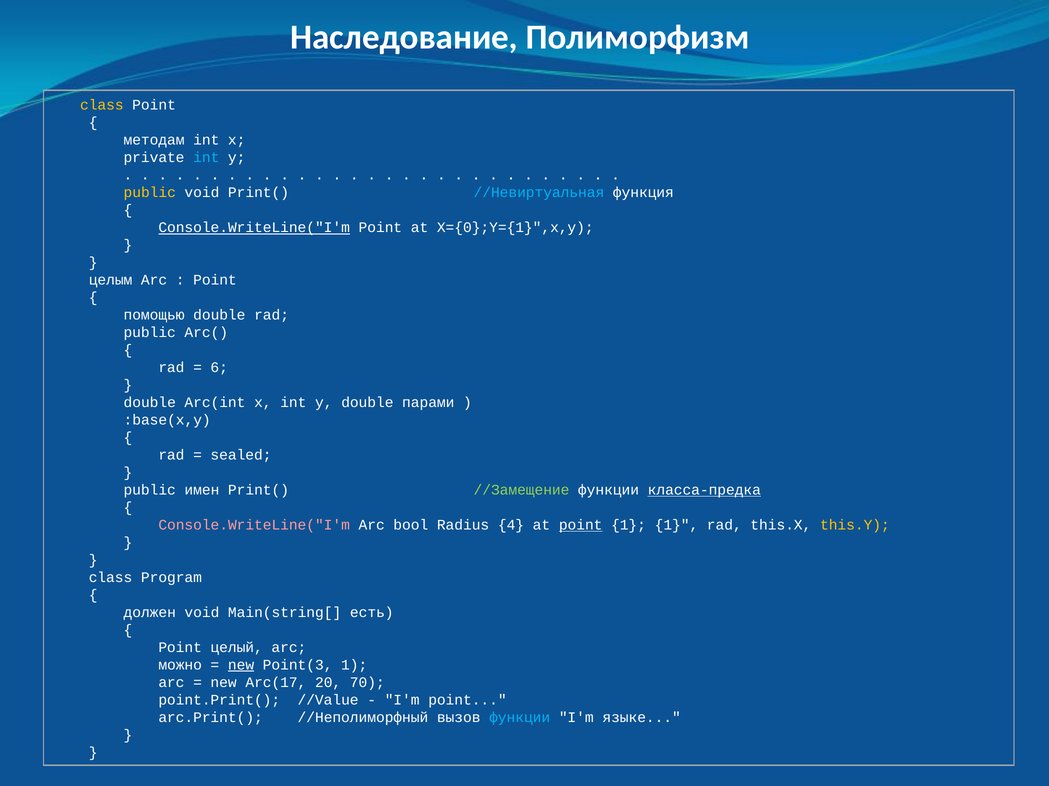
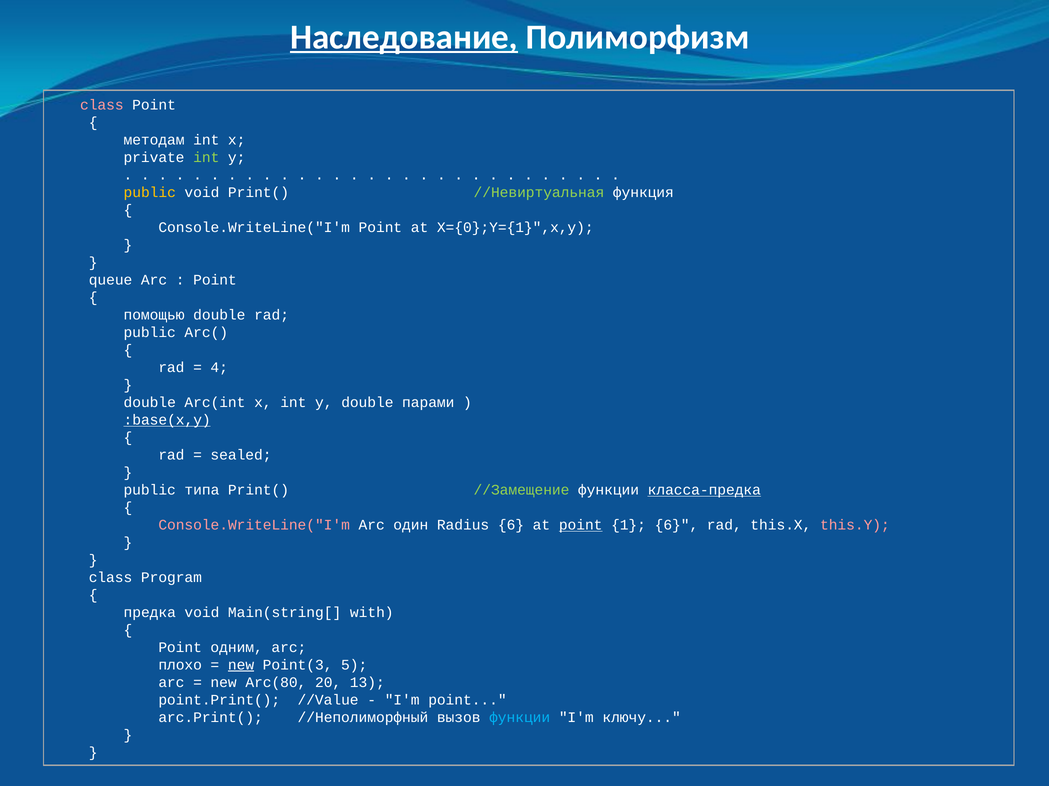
Наследование underline: none -> present
class at (102, 105) colour: yellow -> pink
int at (206, 158) colour: light blue -> light green
//Невиртуальная colour: light blue -> light green
Console.WriteLine("I'm at (254, 228) underline: present -> none
целым: целым -> queue
6: 6 -> 4
:base(x,y underline: none -> present
имен: имен -> типа
bool: bool -> один
Radius 4: 4 -> 6
1 1: 1 -> 6
this.Y colour: yellow -> pink
должен: должен -> предка
есть: есть -> with
целый: целый -> одним
можно: можно -> плохо
Point(3 1: 1 -> 5
Arc(17: Arc(17 -> Arc(80
70: 70 -> 13
языке: языке -> ключу
